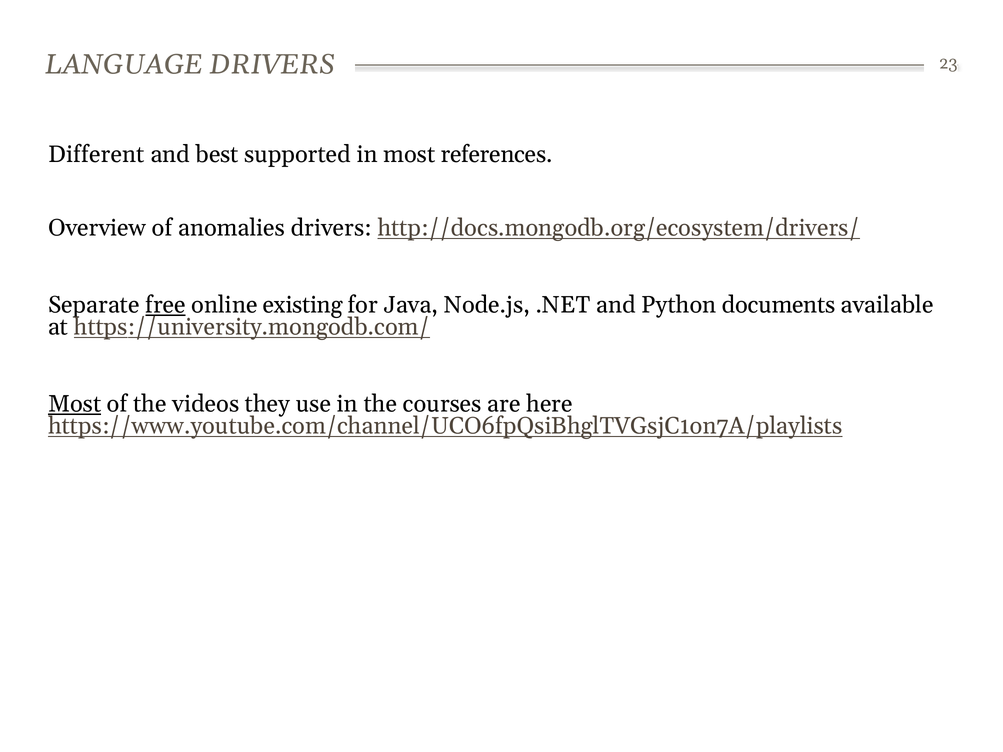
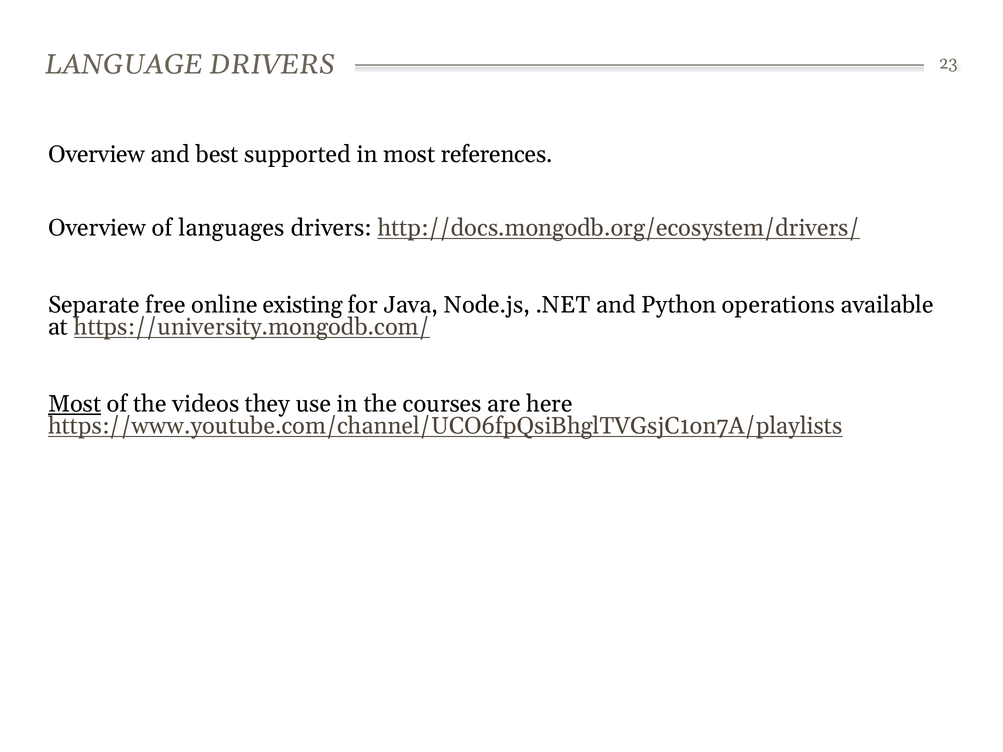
Different at (96, 155): Different -> Overview
anomalies: anomalies -> languages
free underline: present -> none
documents: documents -> operations
